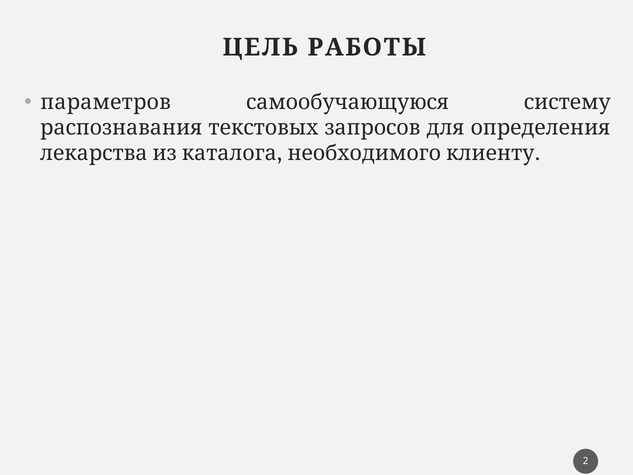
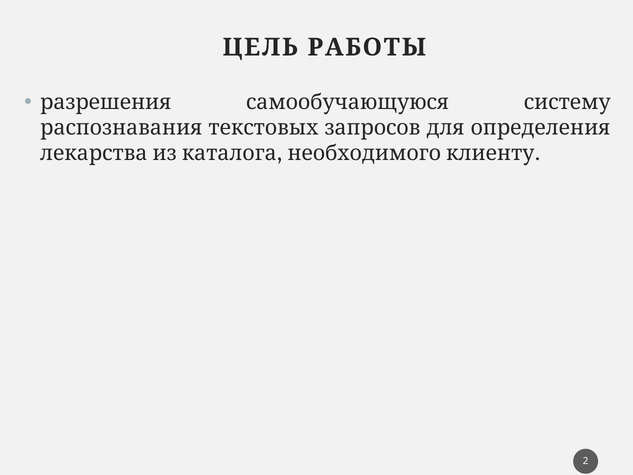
параметров: параметров -> разрешения
